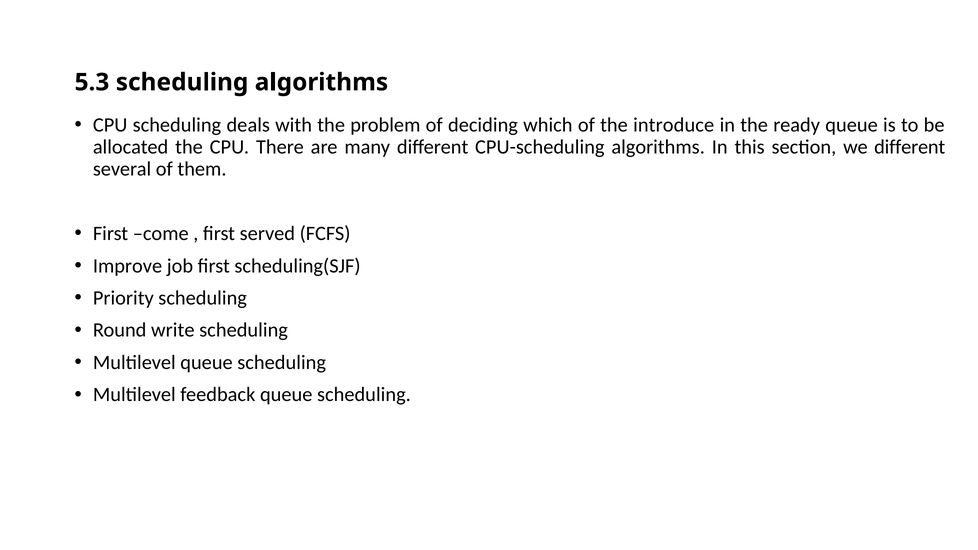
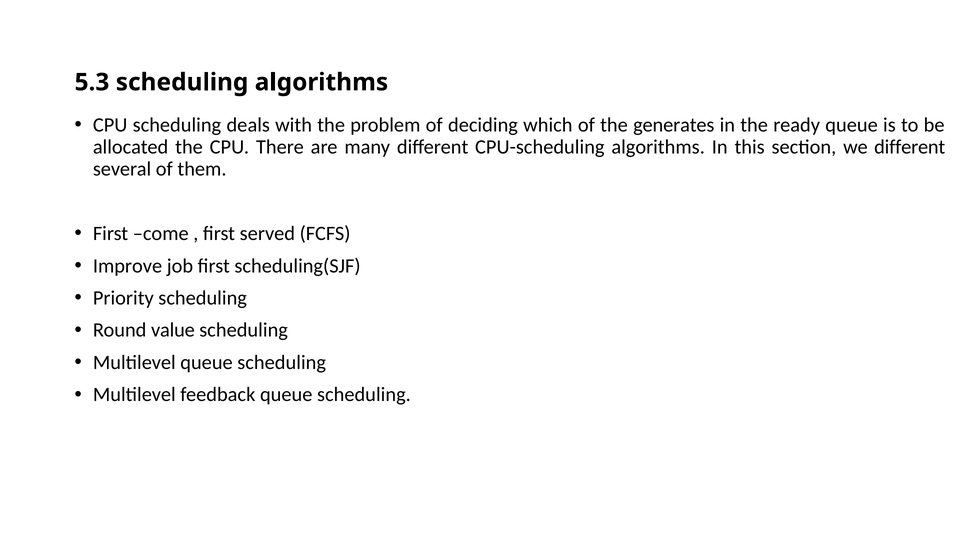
introduce: introduce -> generates
write: write -> value
